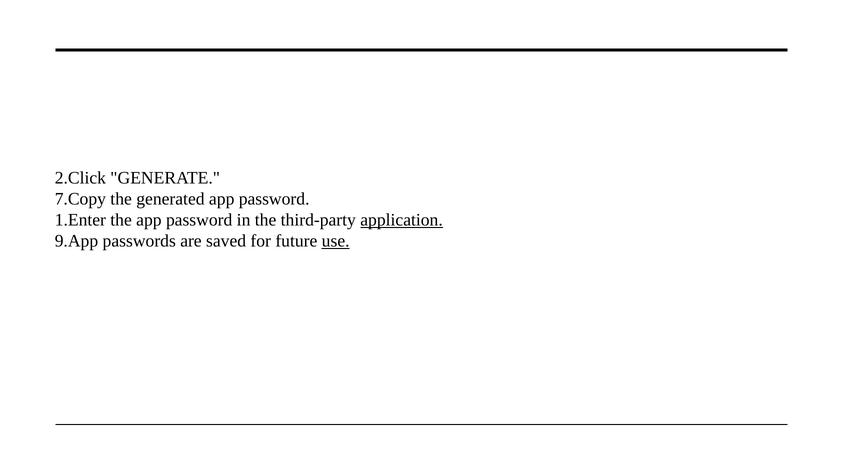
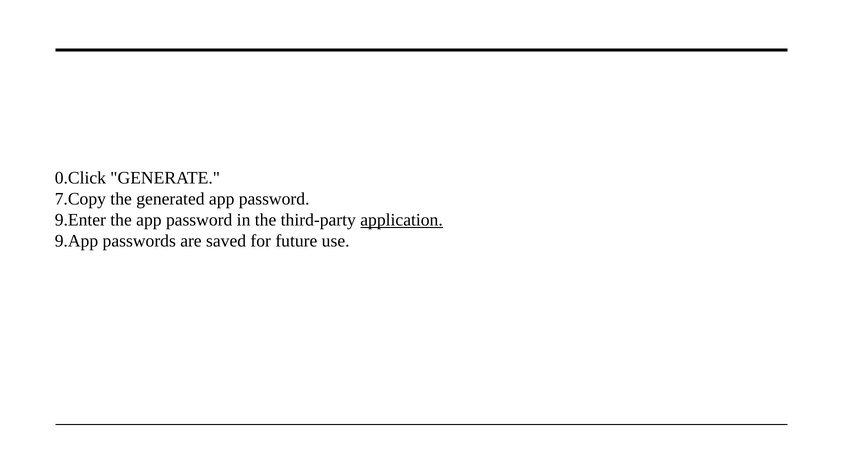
2.Click: 2.Click -> 0.Click
1.Enter: 1.Enter -> 9.Enter
use underline: present -> none
